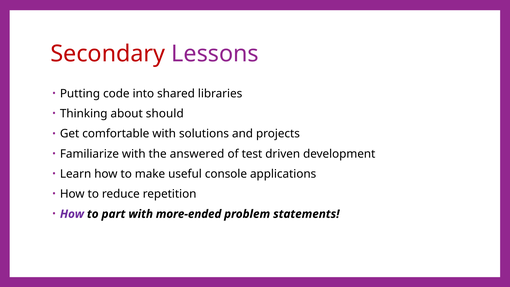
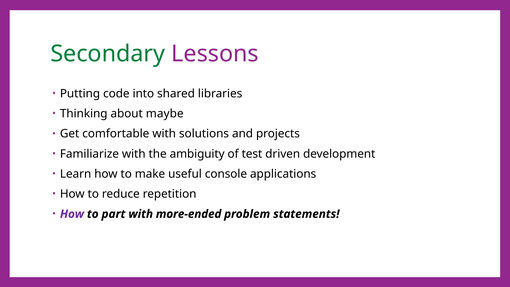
Secondary colour: red -> green
should: should -> maybe
answered: answered -> ambiguity
